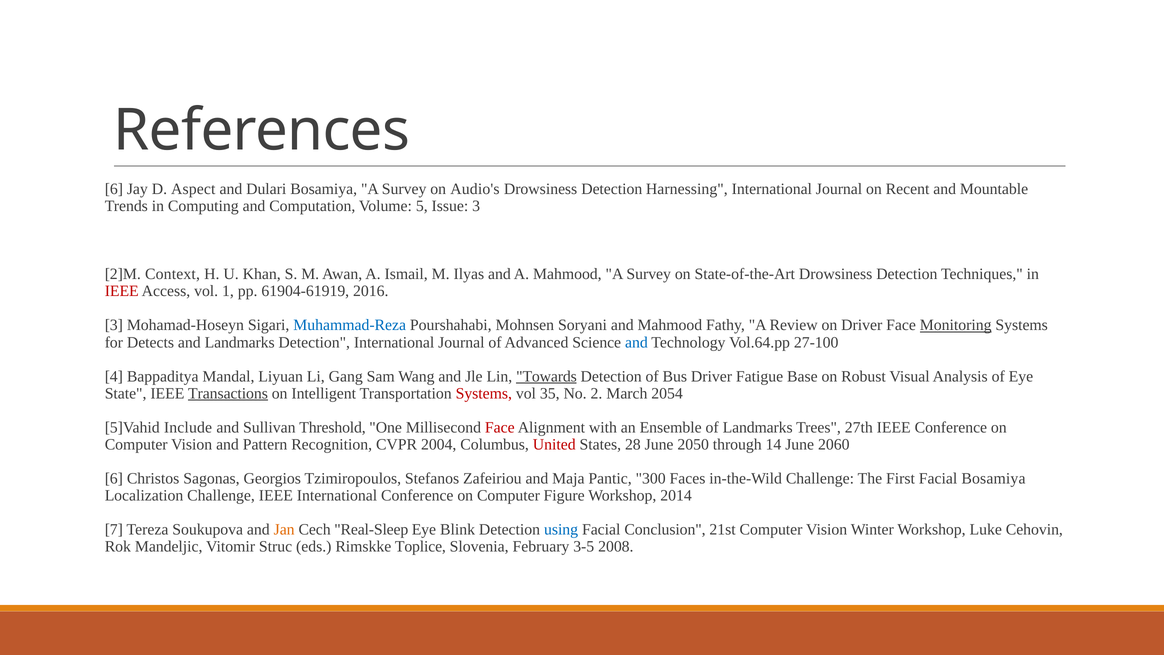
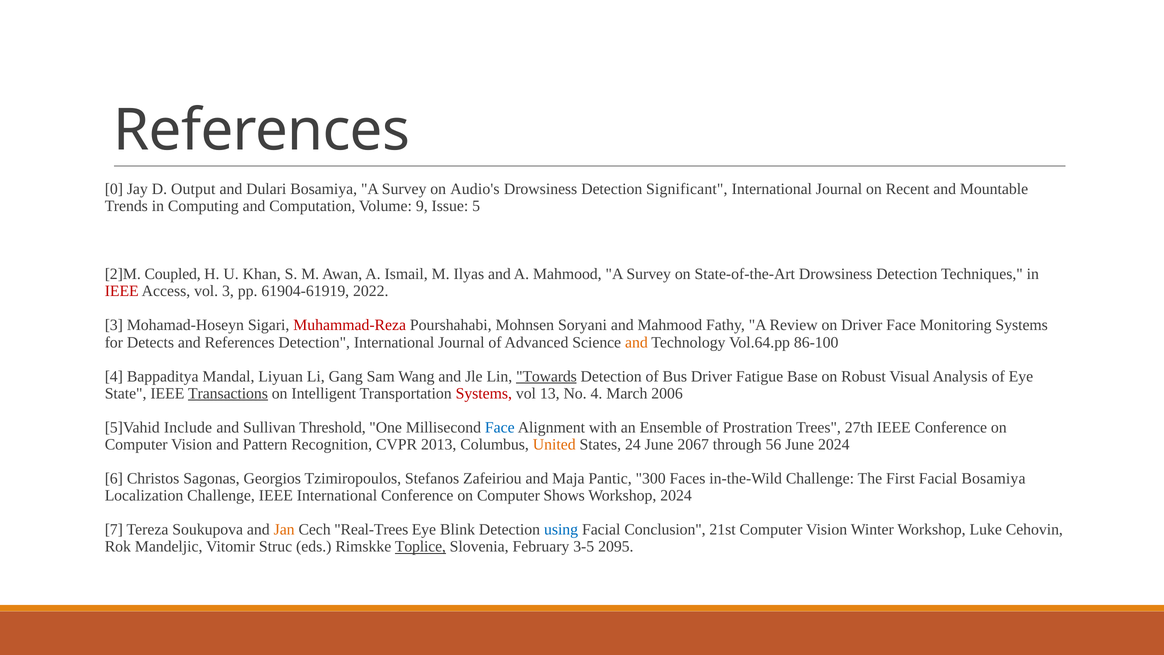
6 at (114, 189): 6 -> 0
Aspect: Aspect -> Output
Harnessing: Harnessing -> Significant
5: 5 -> 9
Issue 3: 3 -> 5
Context: Context -> Coupled
vol 1: 1 -> 3
2016: 2016 -> 2022
Muhammad-Reza colour: blue -> red
Monitoring underline: present -> none
and Landmarks: Landmarks -> References
and at (636, 342) colour: blue -> orange
27-100: 27-100 -> 86-100
35: 35 -> 13
No 2: 2 -> 4
2054: 2054 -> 2006
Face at (500, 427) colour: red -> blue
of Landmarks: Landmarks -> Prostration
2004: 2004 -> 2013
United colour: red -> orange
28: 28 -> 24
2050: 2050 -> 2067
14: 14 -> 56
June 2060: 2060 -> 2024
Figure: Figure -> Shows
Workshop 2014: 2014 -> 2024
Real-Sleep: Real-Sleep -> Real-Trees
Toplice underline: none -> present
2008: 2008 -> 2095
